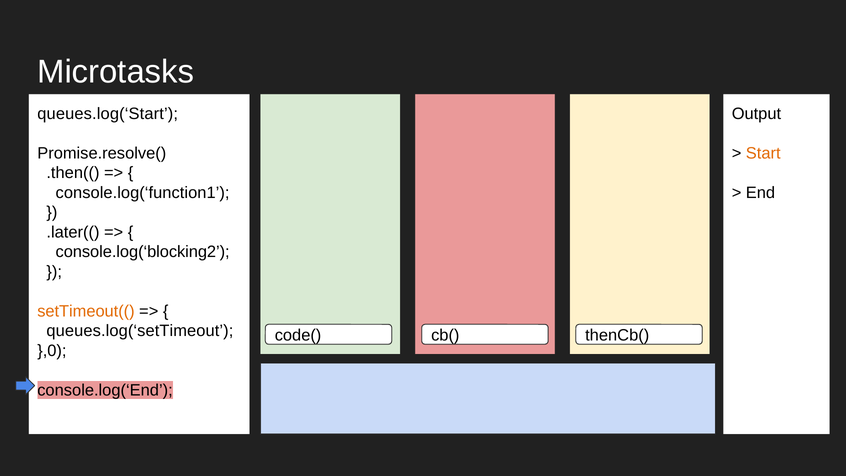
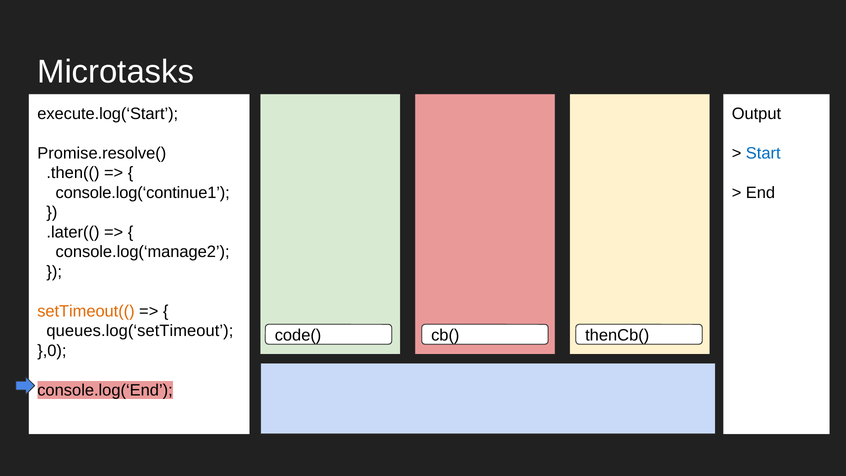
queues.log(‘Start: queues.log(‘Start -> execute.log(‘Start
Start colour: orange -> blue
console.log(‘function1: console.log(‘function1 -> console.log(‘continue1
console.log(‘blocking2: console.log(‘blocking2 -> console.log(‘manage2
